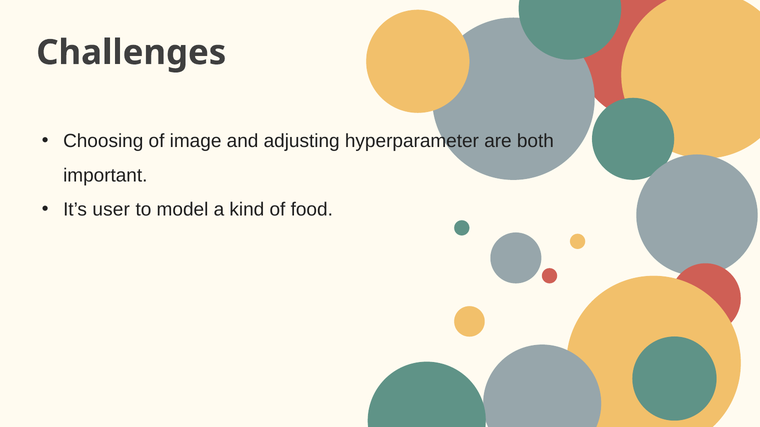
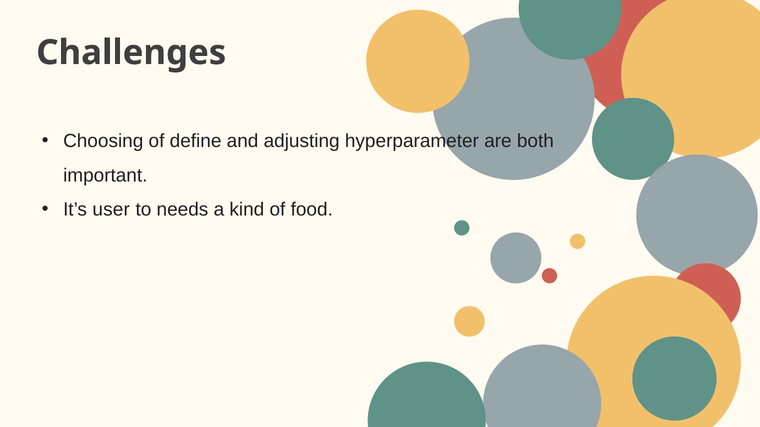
image: image -> define
model: model -> needs
